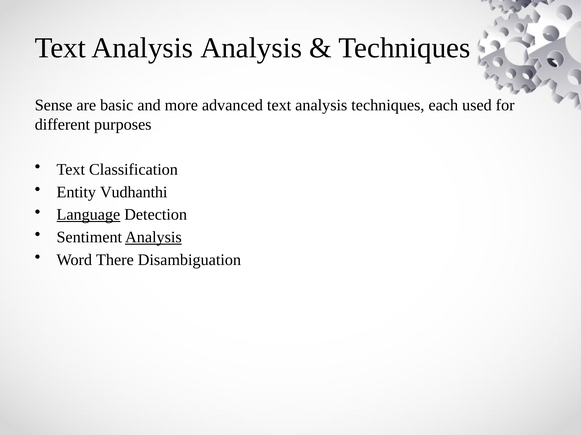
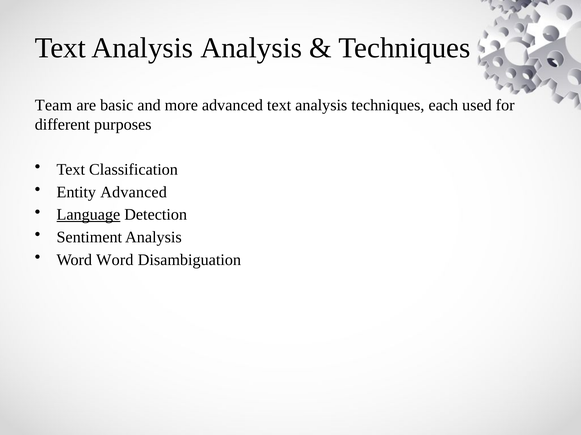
Sense: Sense -> Team
Entity Vudhanthi: Vudhanthi -> Advanced
Analysis at (153, 238) underline: present -> none
Word There: There -> Word
